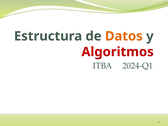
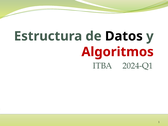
Datos colour: orange -> black
